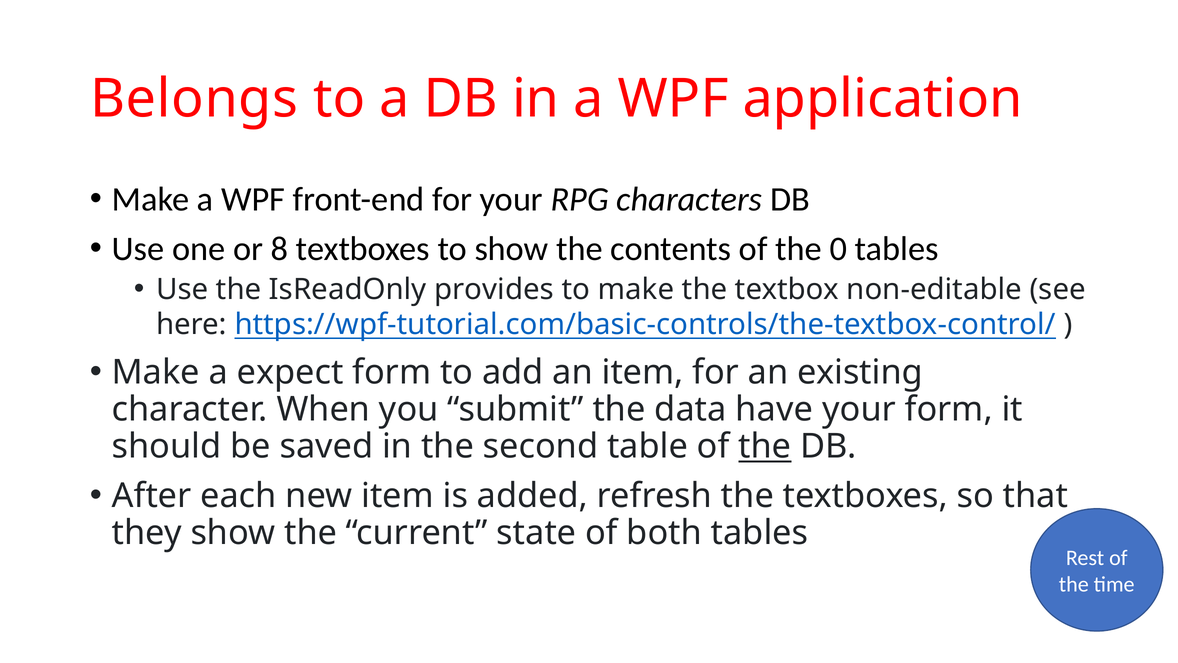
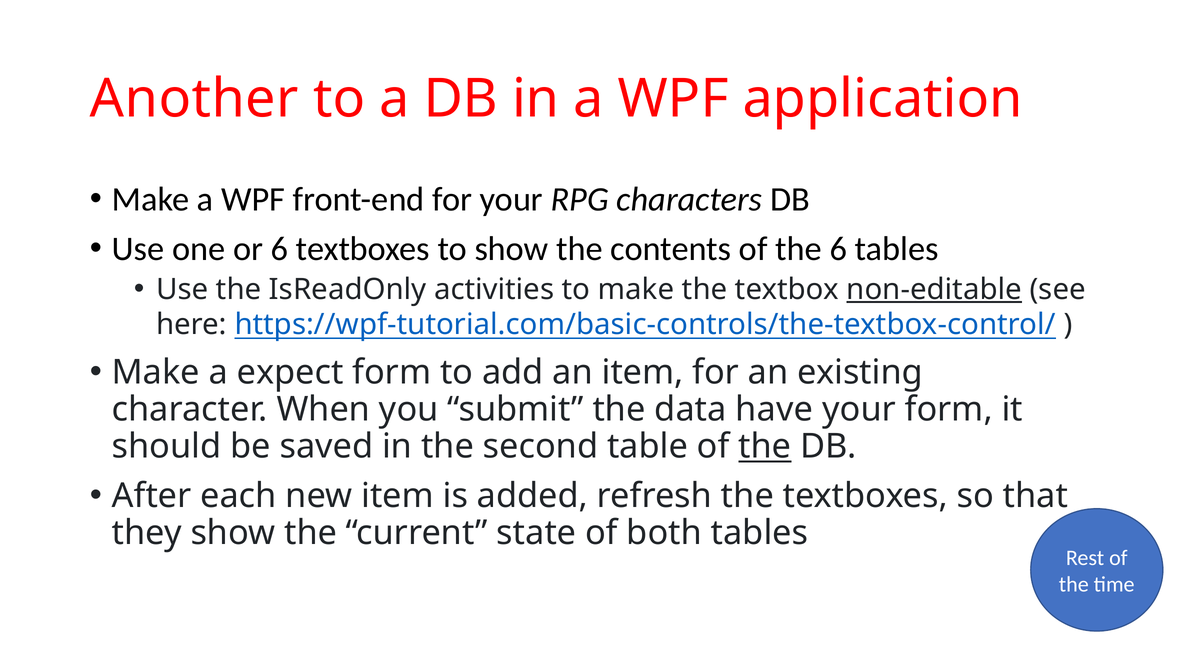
Belongs: Belongs -> Another
or 8: 8 -> 6
the 0: 0 -> 6
provides: provides -> activities
non-editable underline: none -> present
